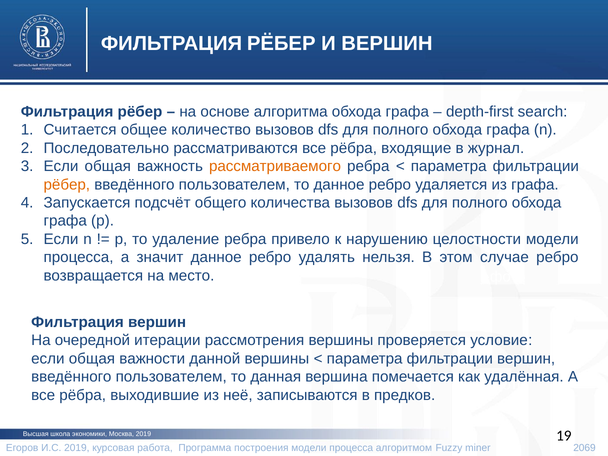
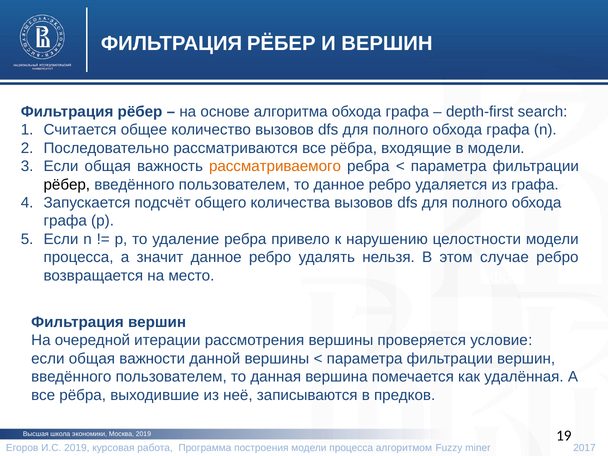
в журнал: журнал -> модели
рёбер at (67, 184) colour: orange -> black
2069: 2069 -> 2017
